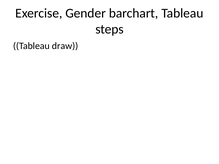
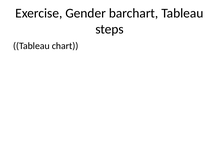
draw: draw -> chart
